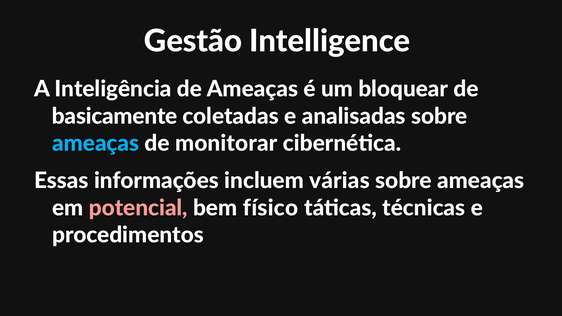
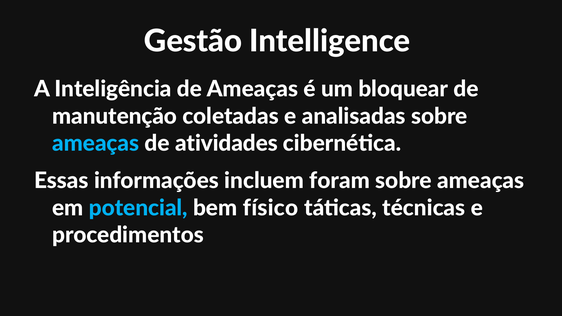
basicamente: basicamente -> manutenção
monitorar: monitorar -> atividades
várias: várias -> foram
potencial colour: pink -> light blue
